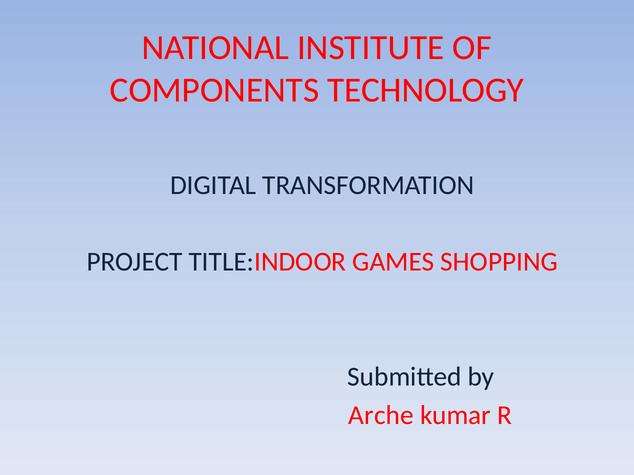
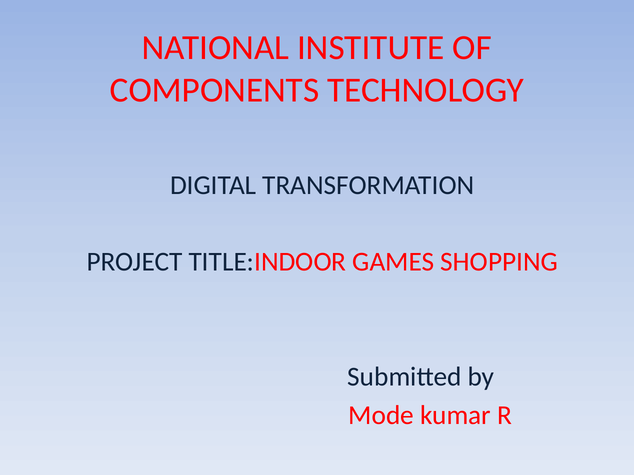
Arche: Arche -> Mode
